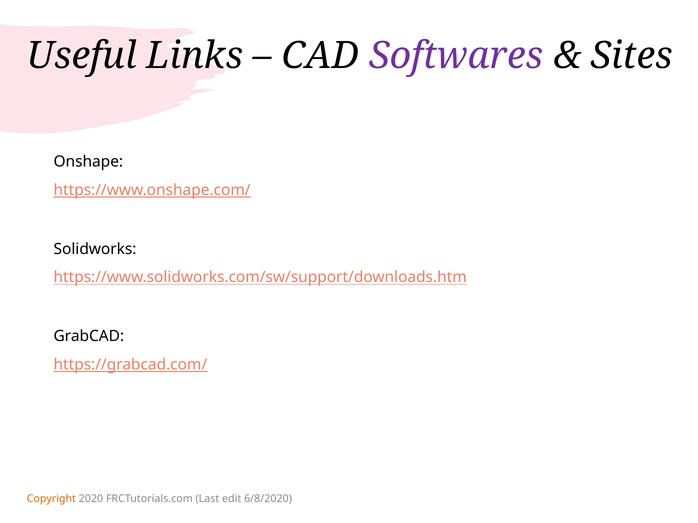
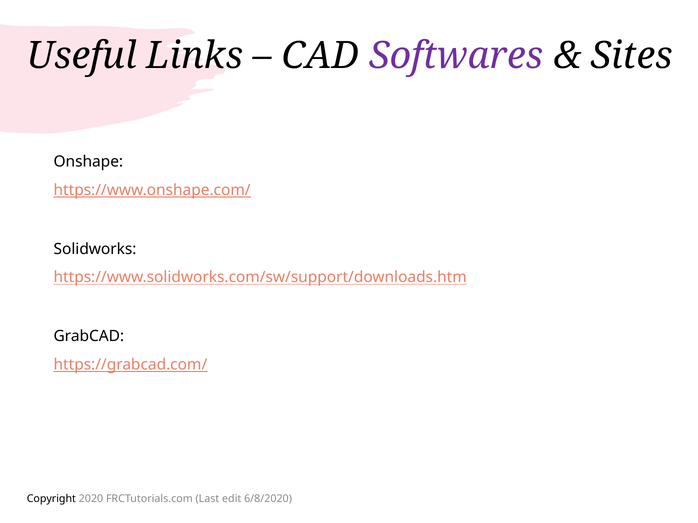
Copyright colour: orange -> black
